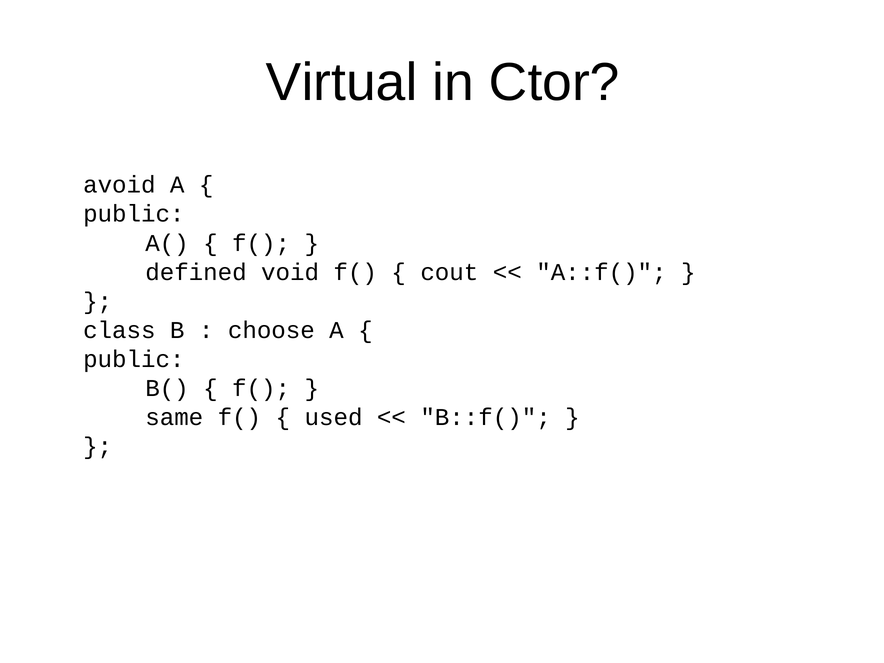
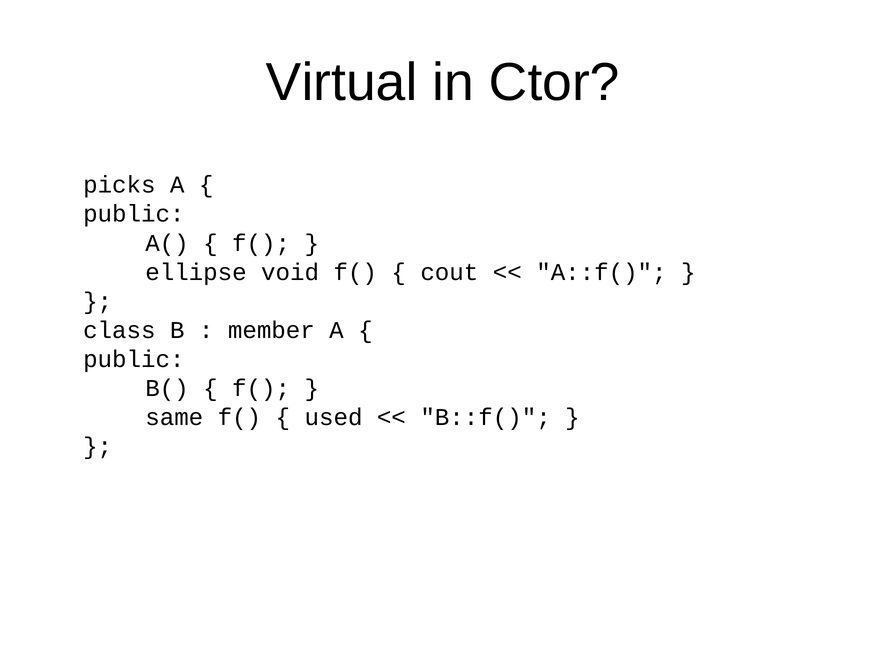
avoid: avoid -> picks
defined: defined -> ellipse
choose: choose -> member
